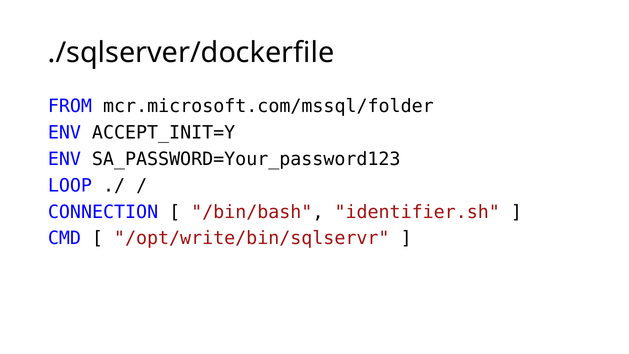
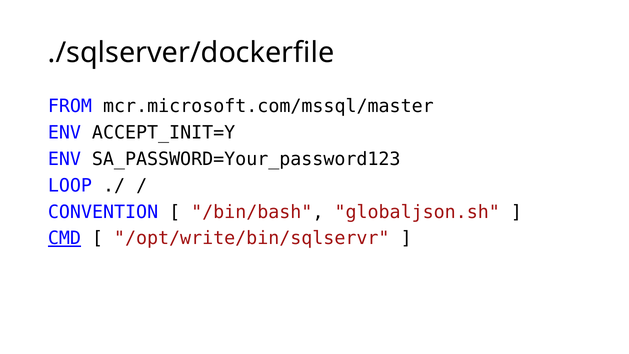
mcr.microsoft.com/mssql/folder: mcr.microsoft.com/mssql/folder -> mcr.microsoft.com/mssql/master
CONNECTION: CONNECTION -> CONVENTION
identifier.sh: identifier.sh -> globaljson.sh
CMD underline: none -> present
